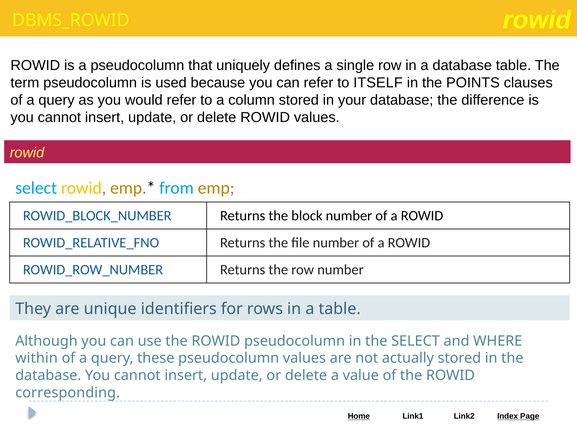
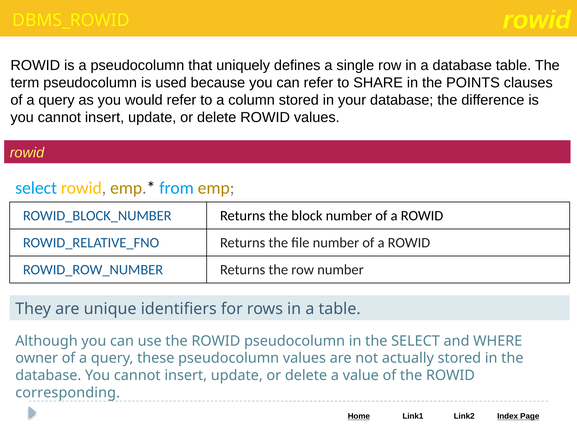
ITSELF: ITSELF -> SHARE
within: within -> owner
